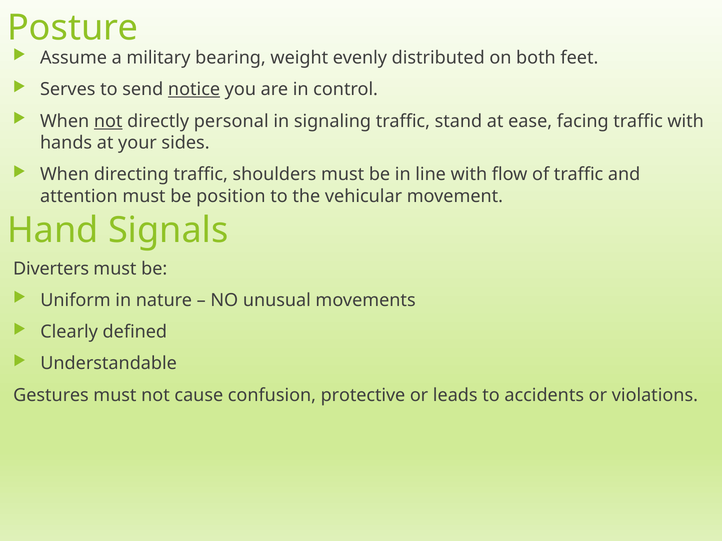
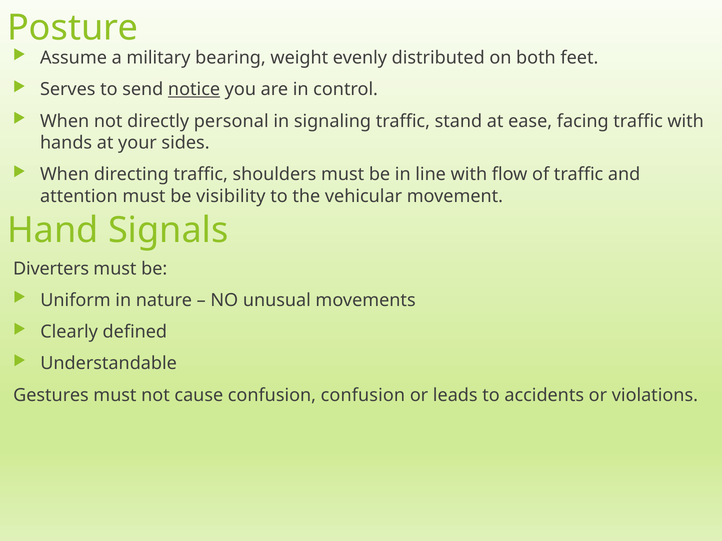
not at (108, 121) underline: present -> none
position: position -> visibility
confusion protective: protective -> confusion
